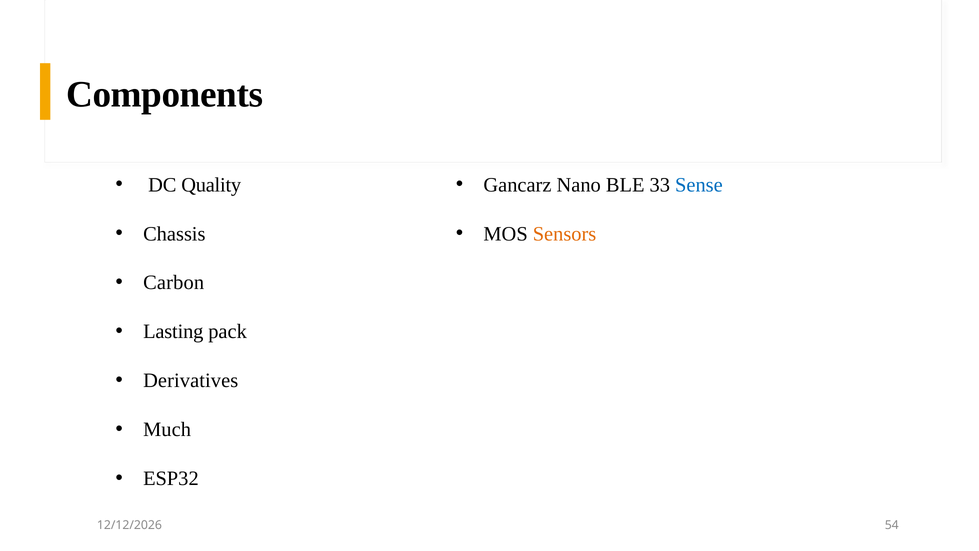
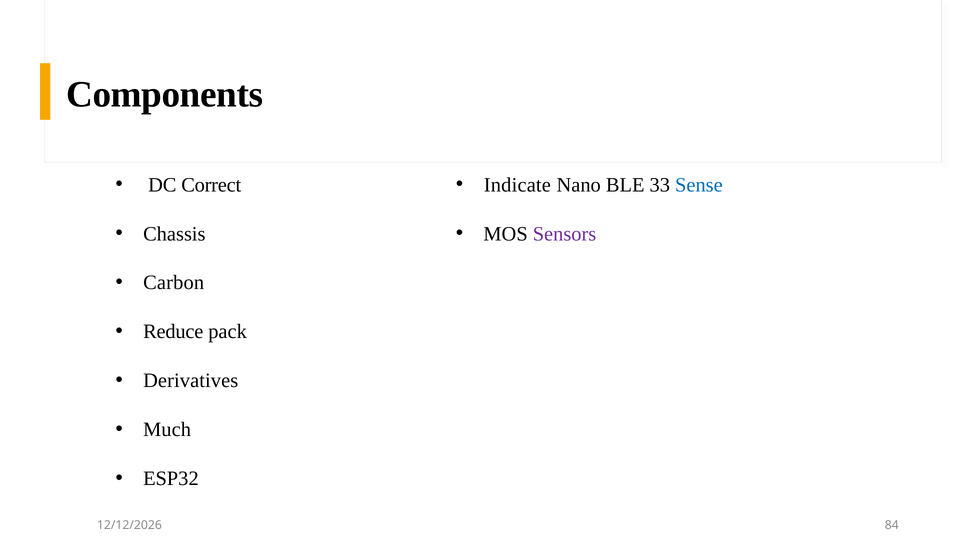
Quality: Quality -> Correct
Gancarz: Gancarz -> Indicate
Sensors colour: orange -> purple
Lasting: Lasting -> Reduce
54: 54 -> 84
